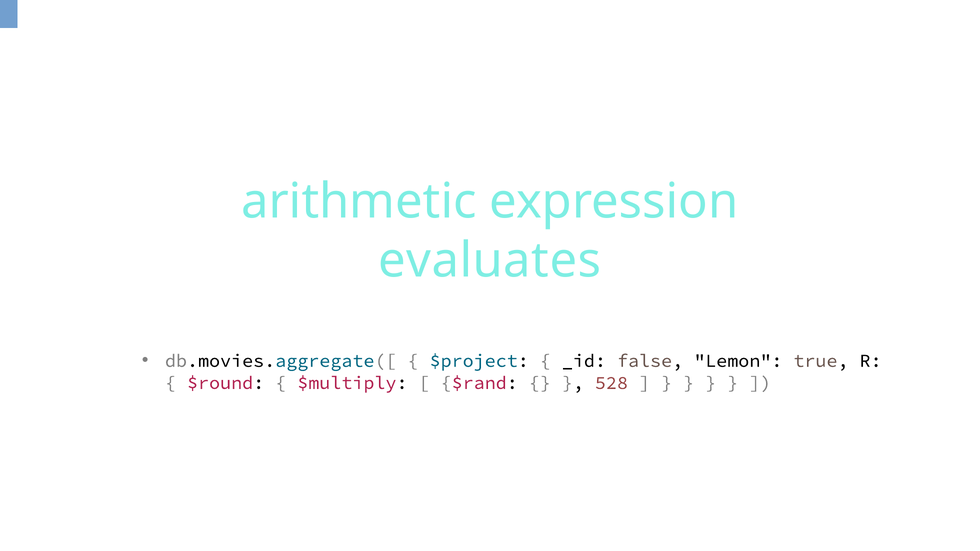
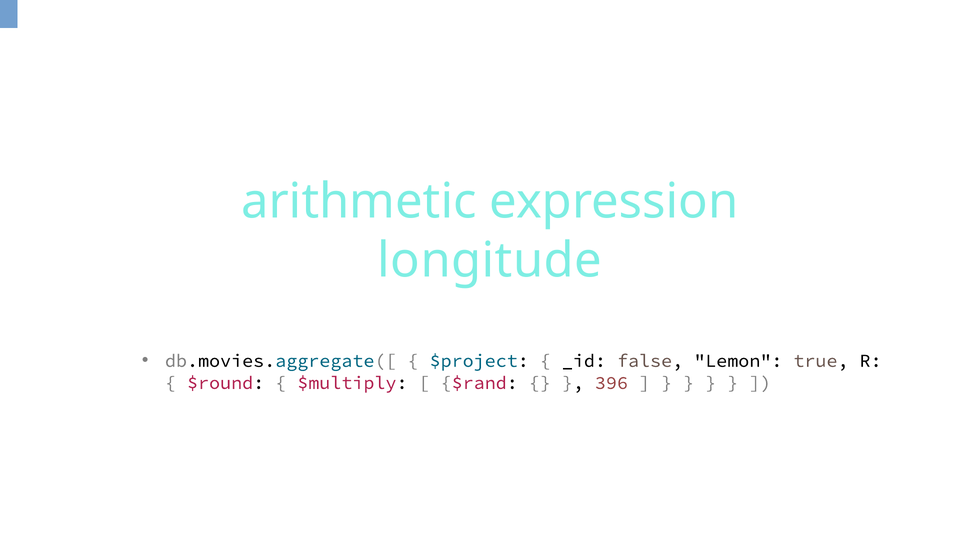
evaluates: evaluates -> longitude
528: 528 -> 396
